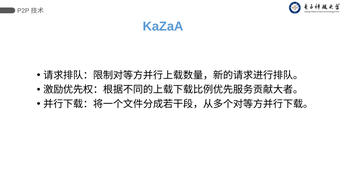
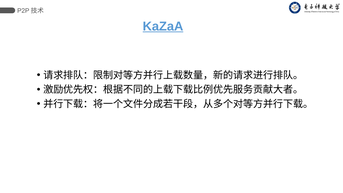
KaZaA underline: none -> present
